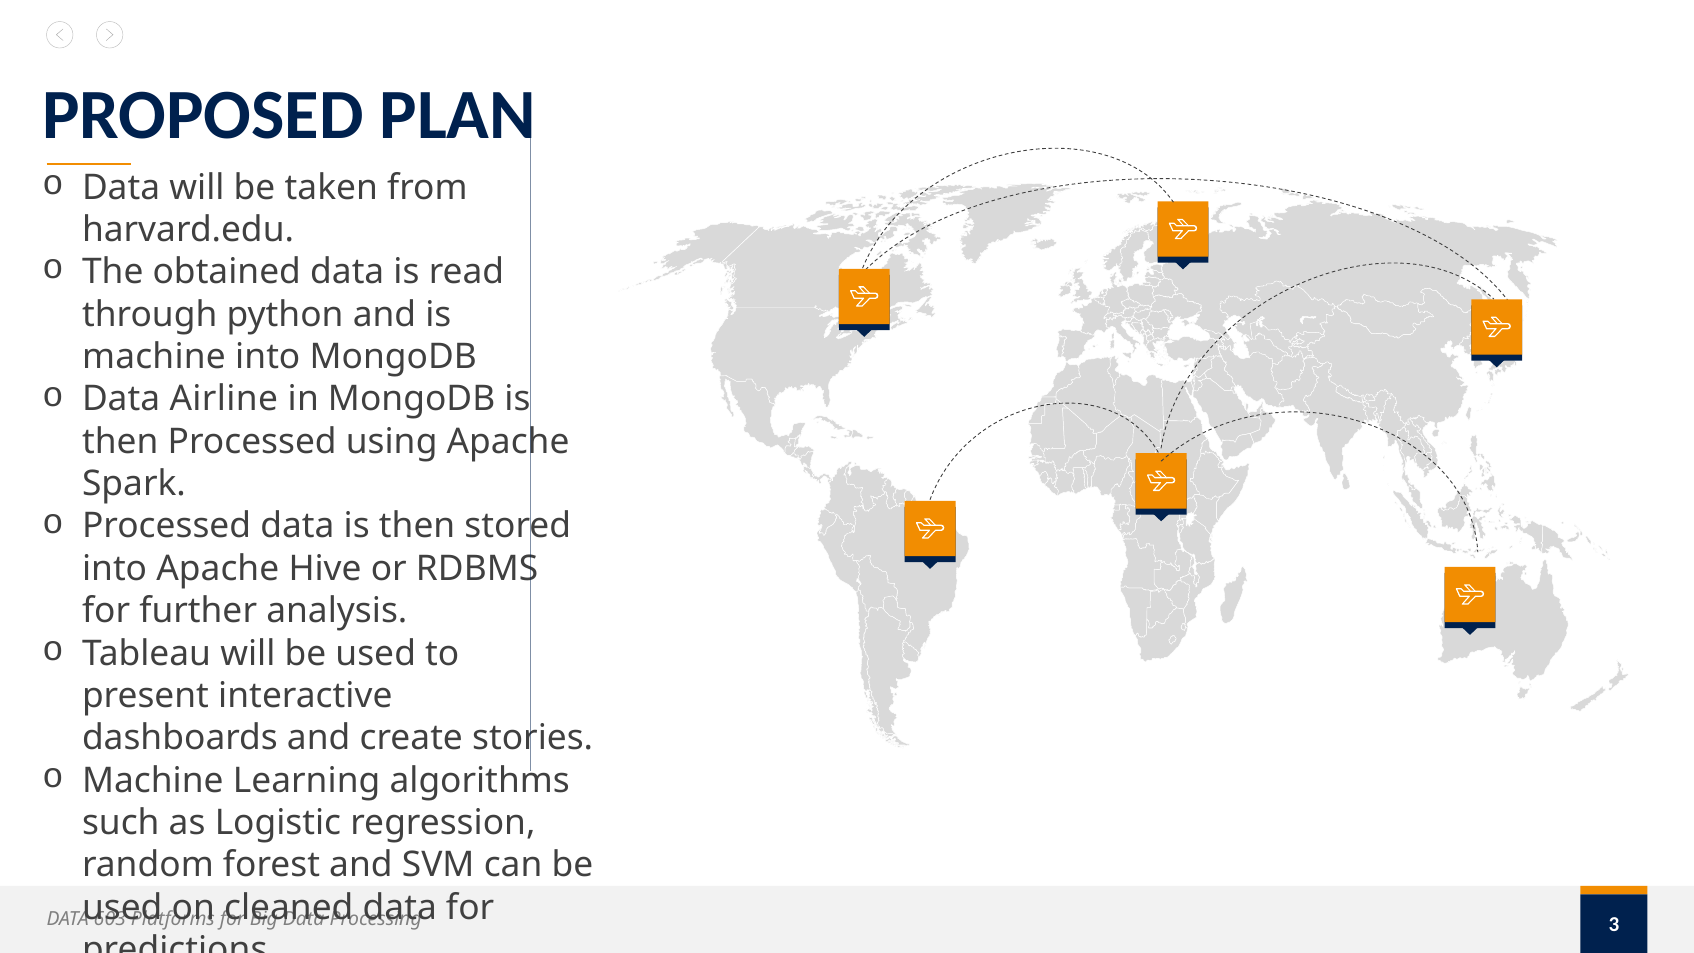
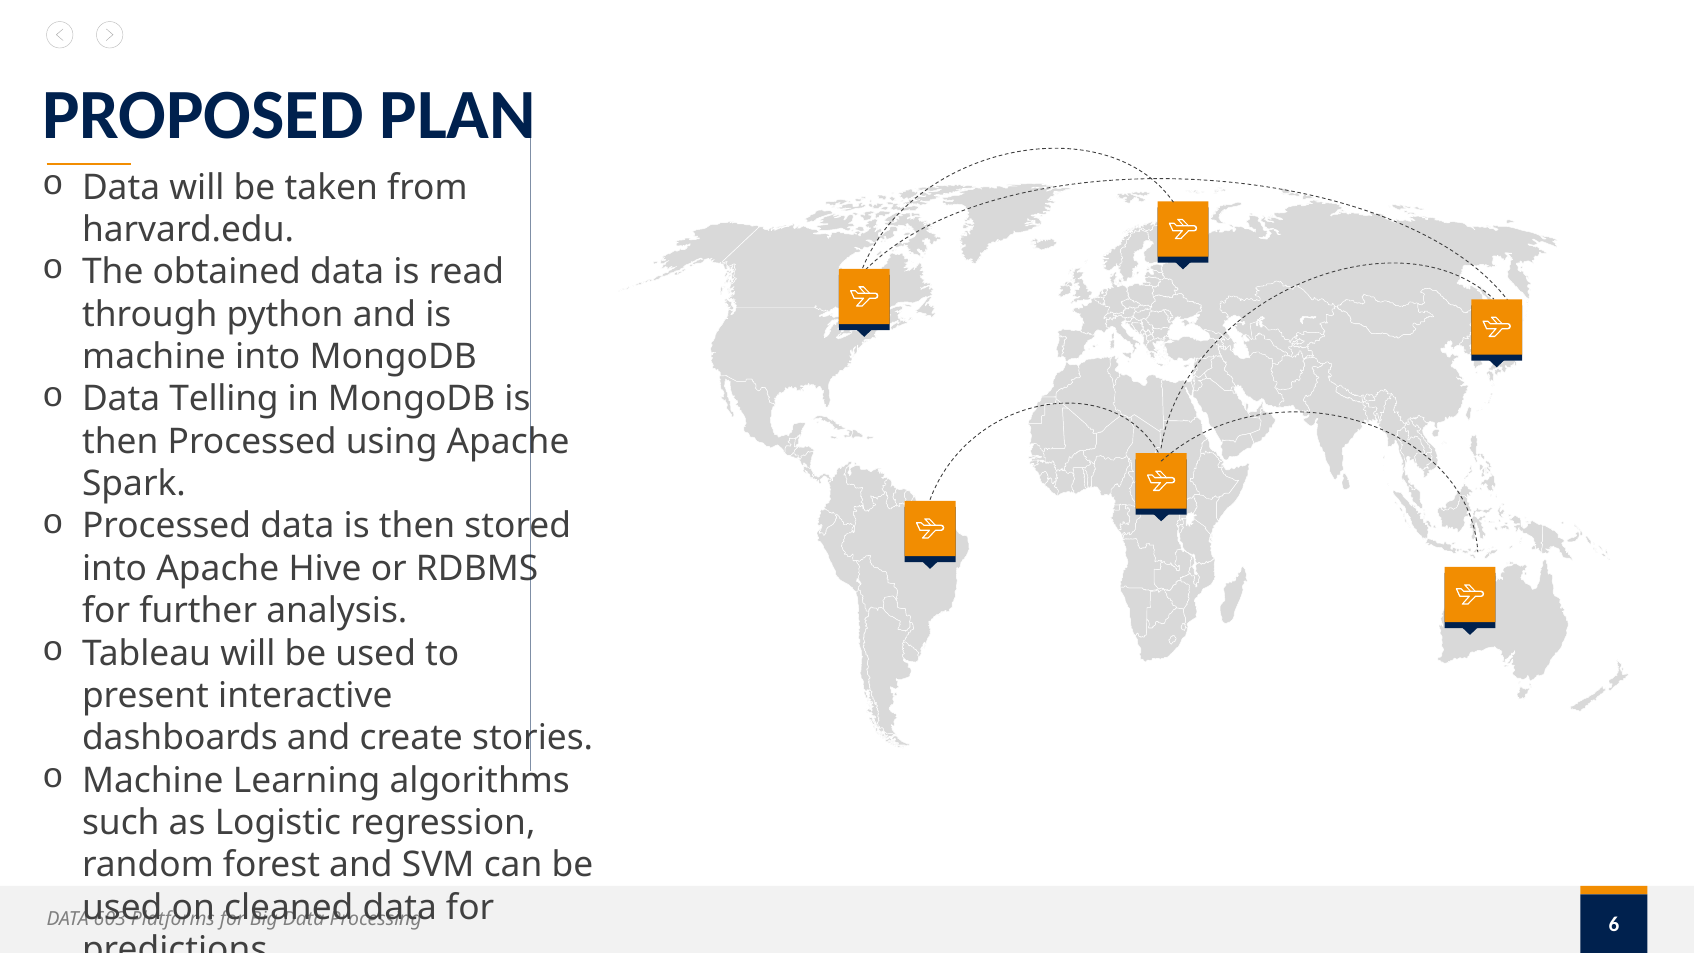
Airline: Airline -> Telling
3: 3 -> 6
